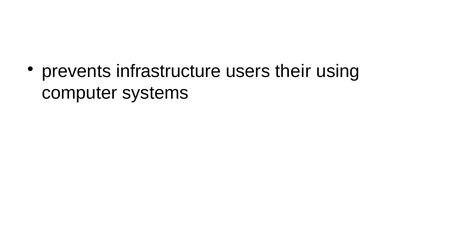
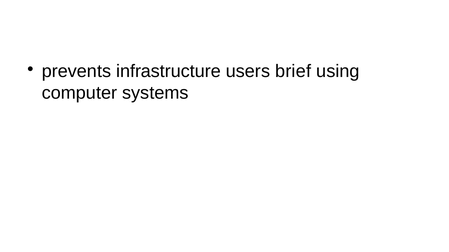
their: their -> brief
